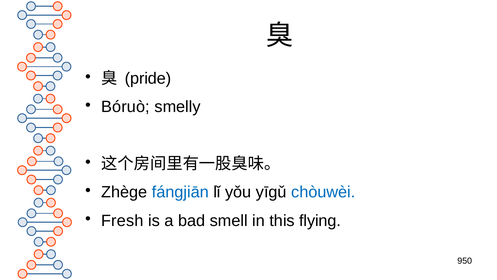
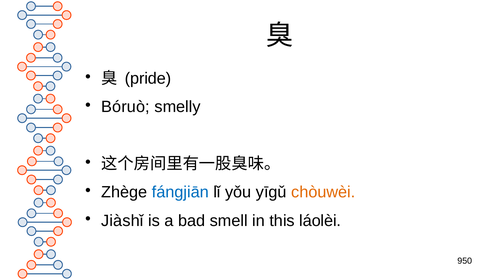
chòuwèi colour: blue -> orange
Fresh: Fresh -> Jiàshǐ
flying: flying -> láolèi
